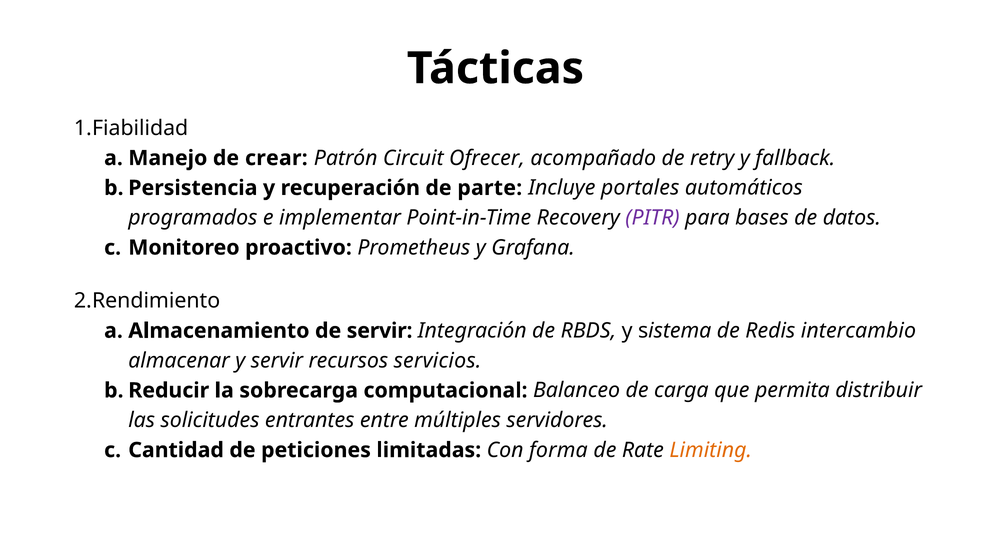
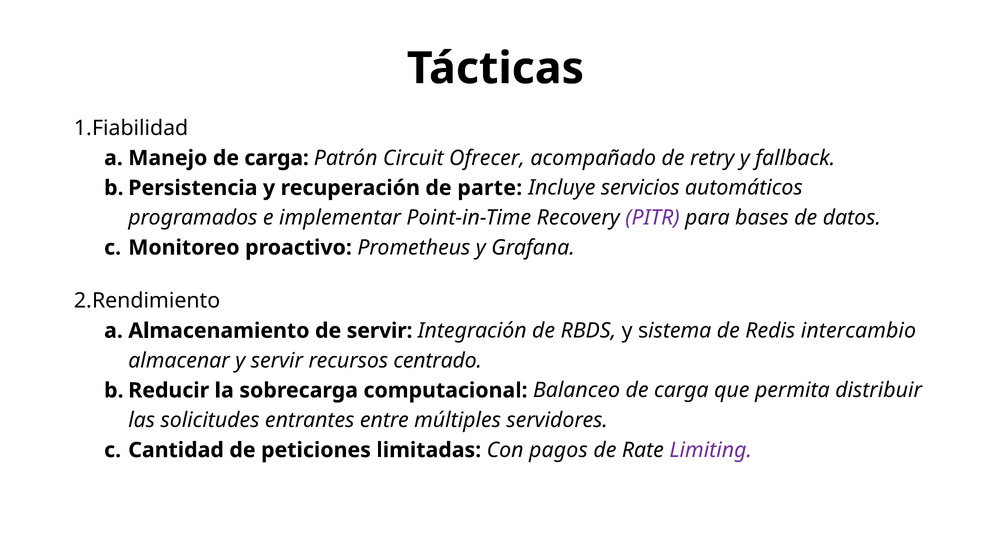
Manejo de crear: crear -> carga
portales: portales -> servicios
servicios: servicios -> centrado
forma: forma -> pagos
Limiting colour: orange -> purple
